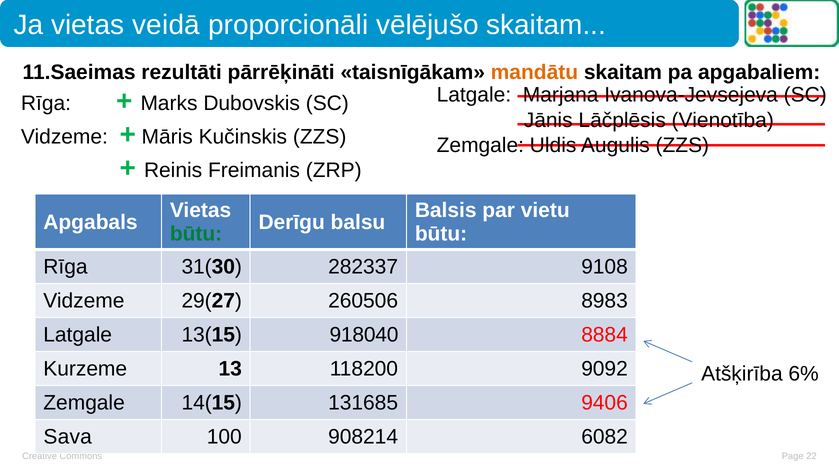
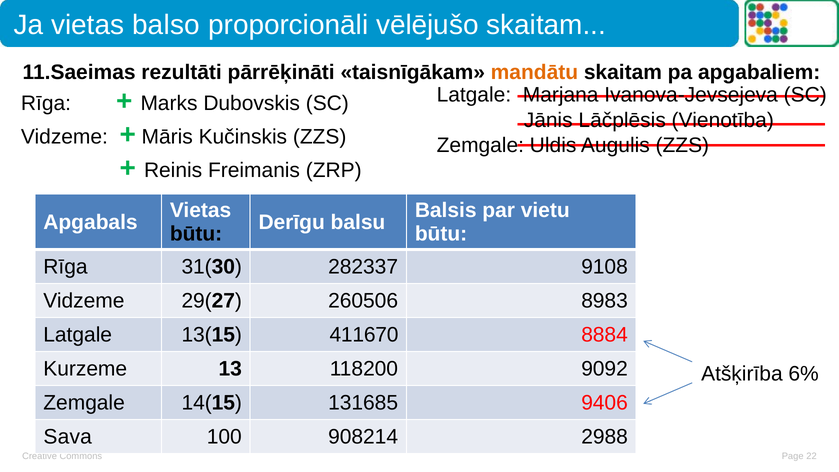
veidā: veidā -> balso
būtu at (196, 234) colour: green -> black
918040: 918040 -> 411670
6082: 6082 -> 2988
